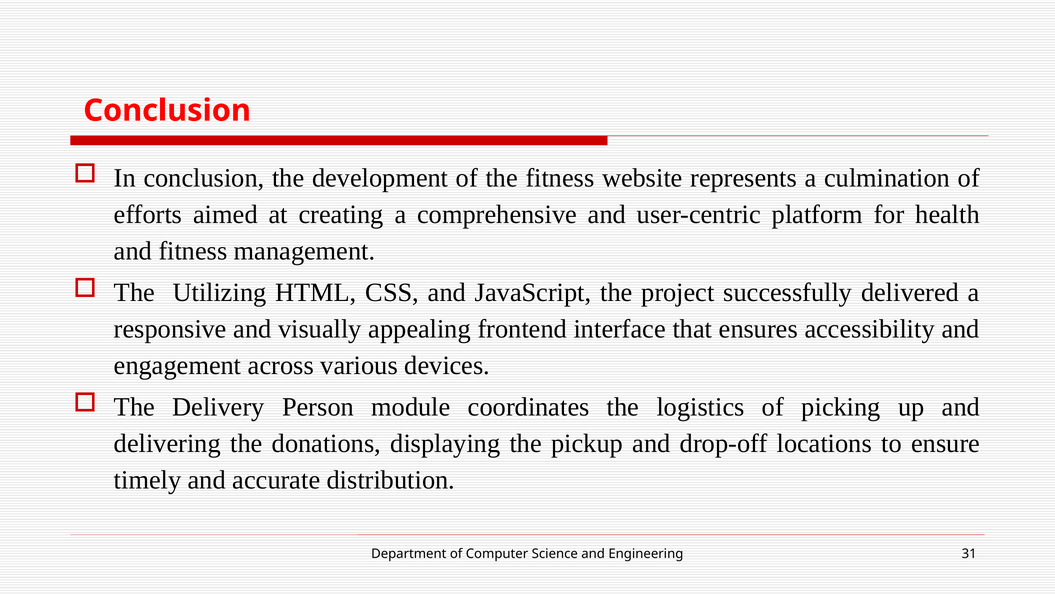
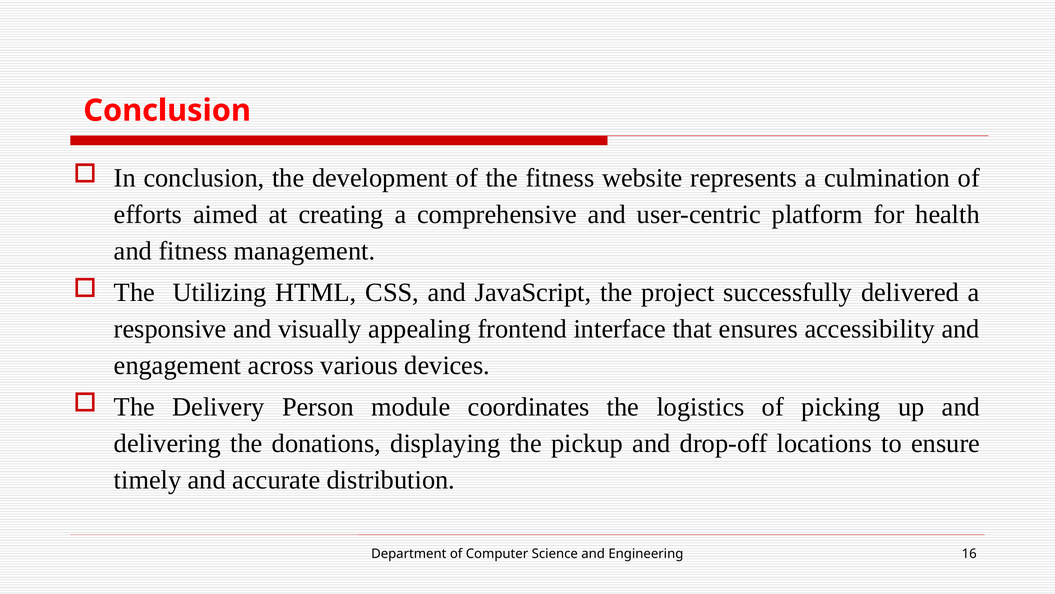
31: 31 -> 16
